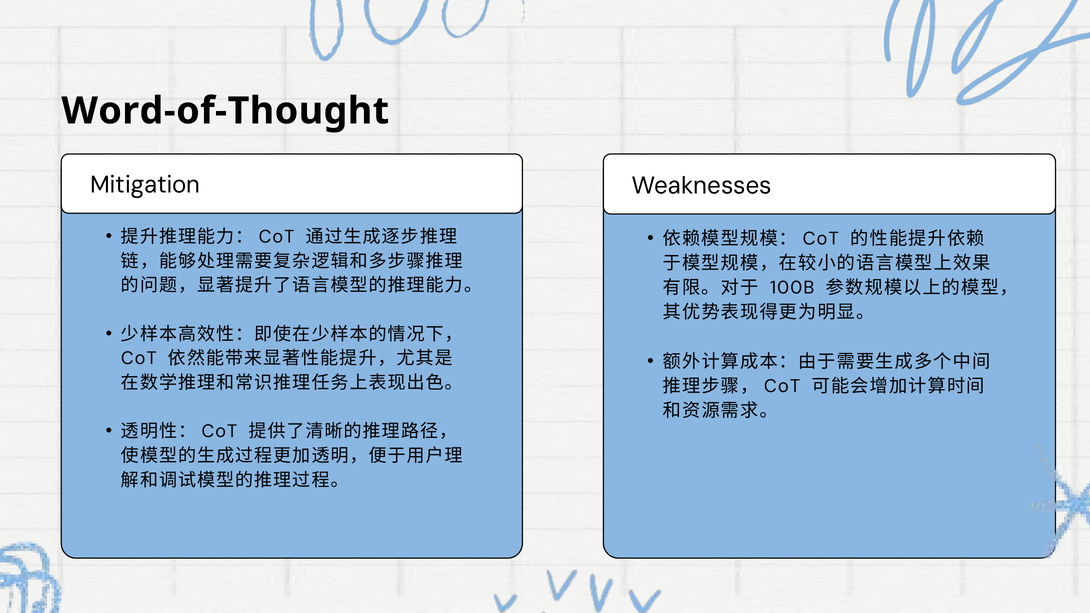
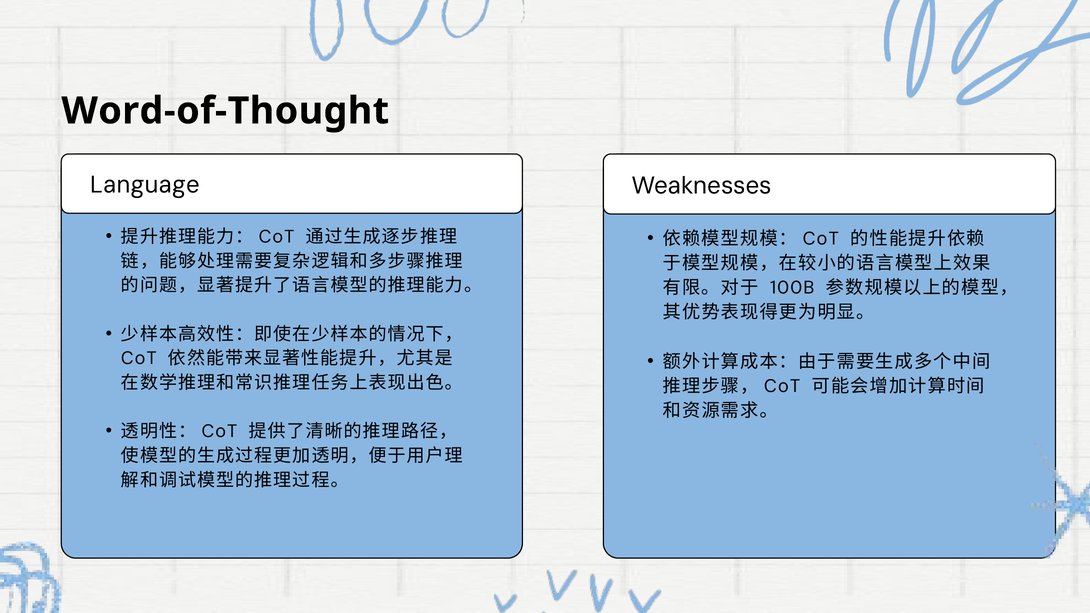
Mitigation: Mitigation -> Language
